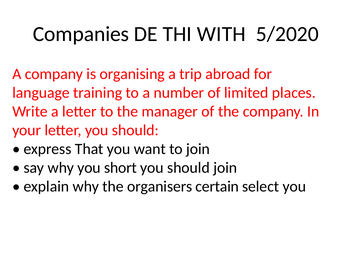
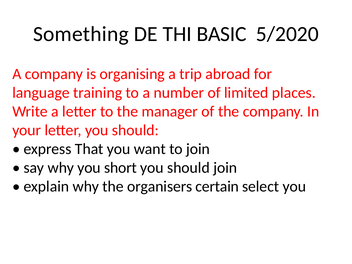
Companies: Companies -> Something
WITH: WITH -> BASIC
